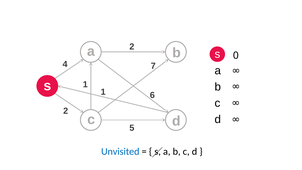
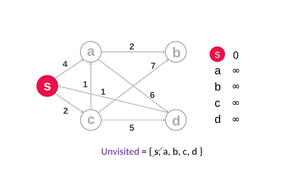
Unvisited colour: blue -> purple
